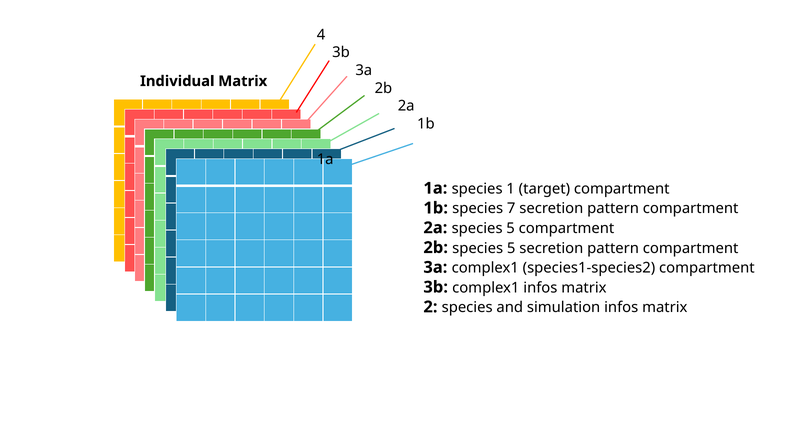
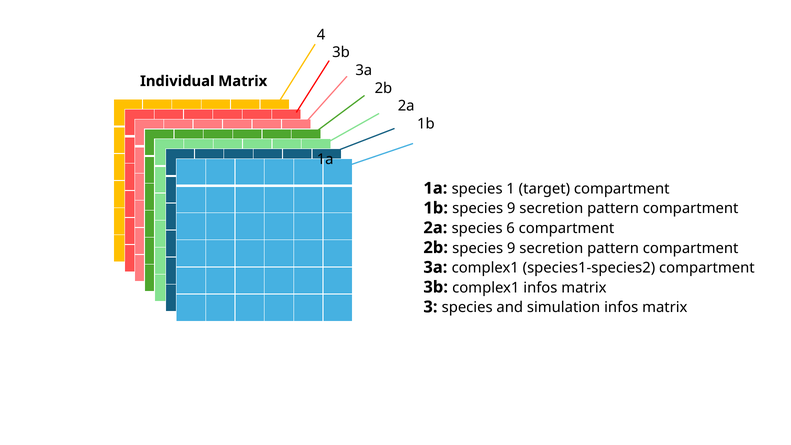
1b species 7: 7 -> 9
2a species 5: 5 -> 6
2b species 5: 5 -> 9
2: 2 -> 3
